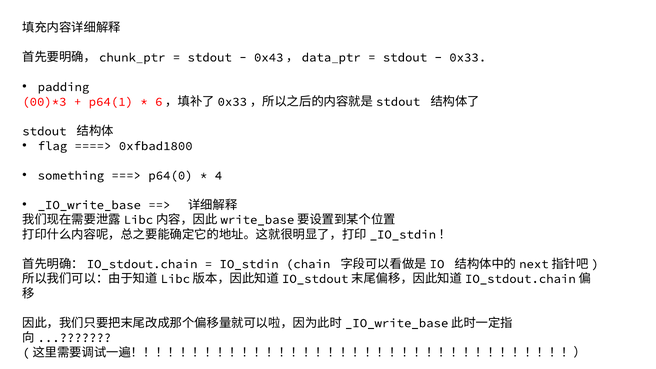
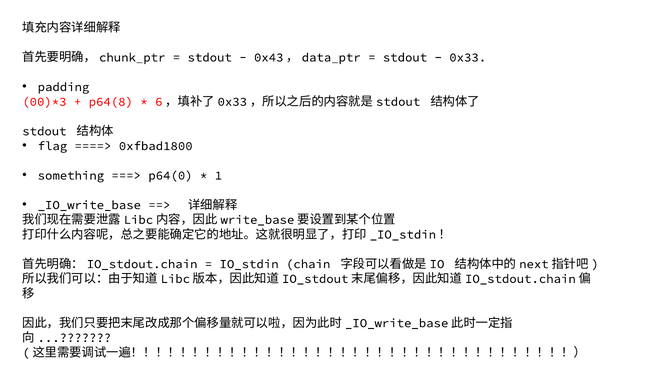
p64(1: p64(1 -> p64(8
4: 4 -> 1
